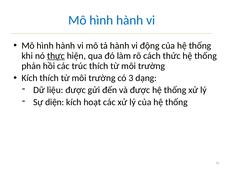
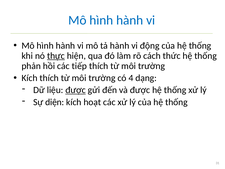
trúc: trúc -> tiếp
3: 3 -> 4
được at (76, 90) underline: none -> present
